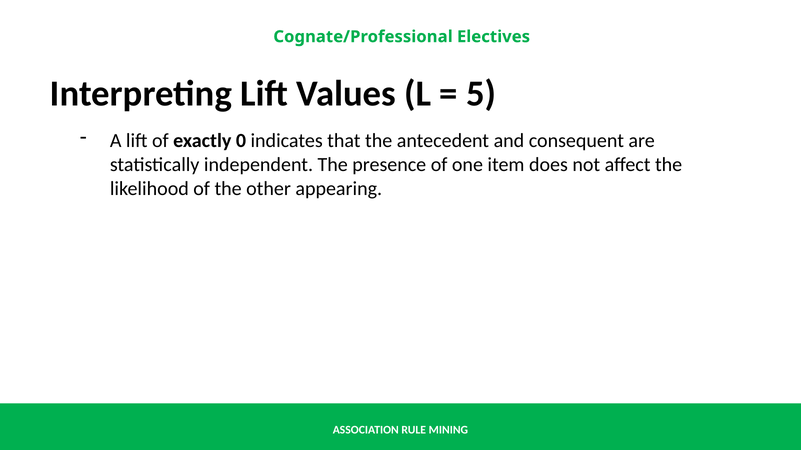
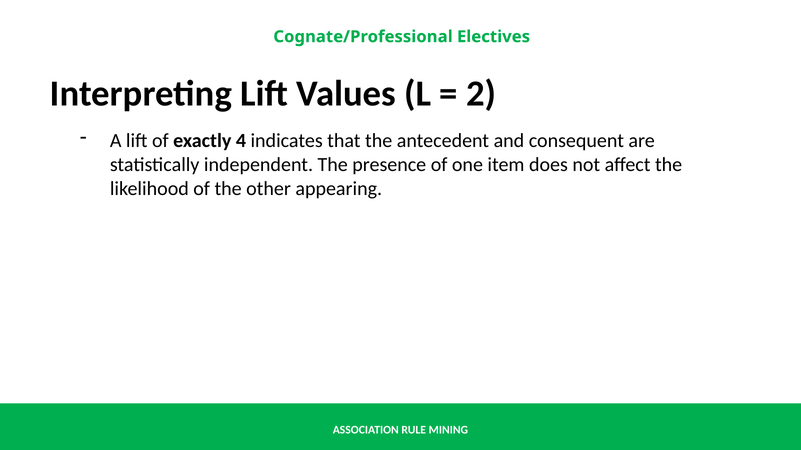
5: 5 -> 2
0: 0 -> 4
